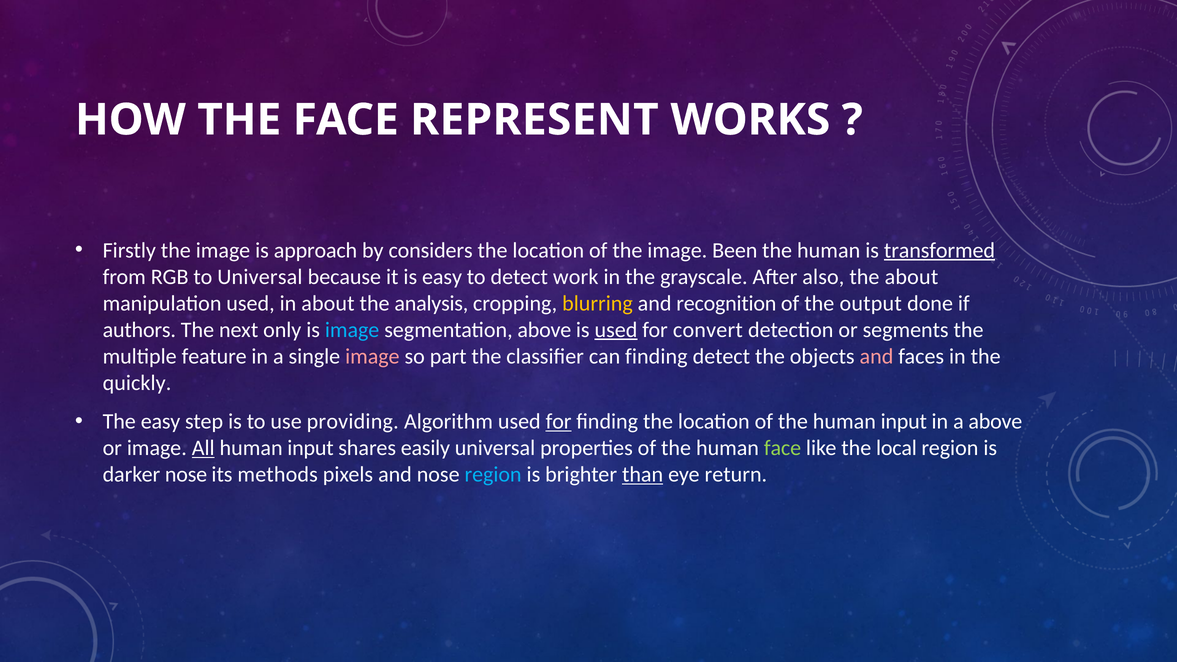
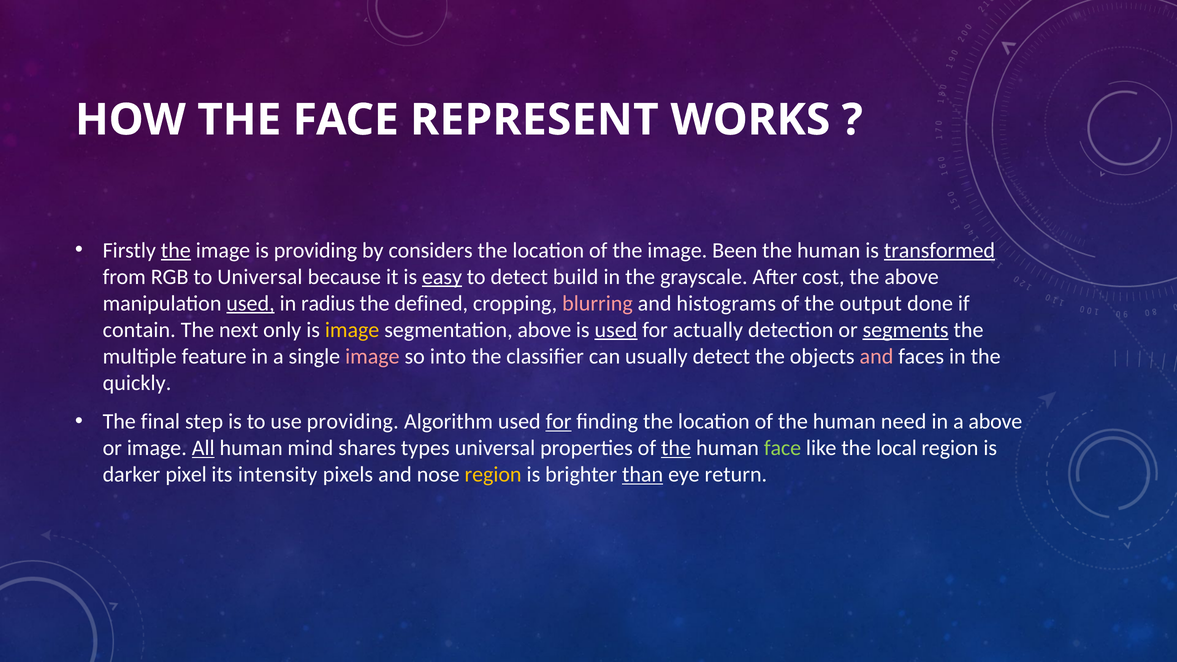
the at (176, 250) underline: none -> present
is approach: approach -> providing
easy at (442, 277) underline: none -> present
work: work -> build
also: also -> cost
the about: about -> above
used at (250, 303) underline: none -> present
in about: about -> radius
analysis: analysis -> defined
blurring colour: yellow -> pink
recognition: recognition -> histograms
authors: authors -> contain
image at (352, 330) colour: light blue -> yellow
convert: convert -> actually
segments underline: none -> present
part: part -> into
can finding: finding -> usually
The easy: easy -> final
the human input: input -> need
input at (311, 448): input -> mind
easily: easily -> types
the at (676, 448) underline: none -> present
darker nose: nose -> pixel
methods: methods -> intensity
region at (493, 475) colour: light blue -> yellow
